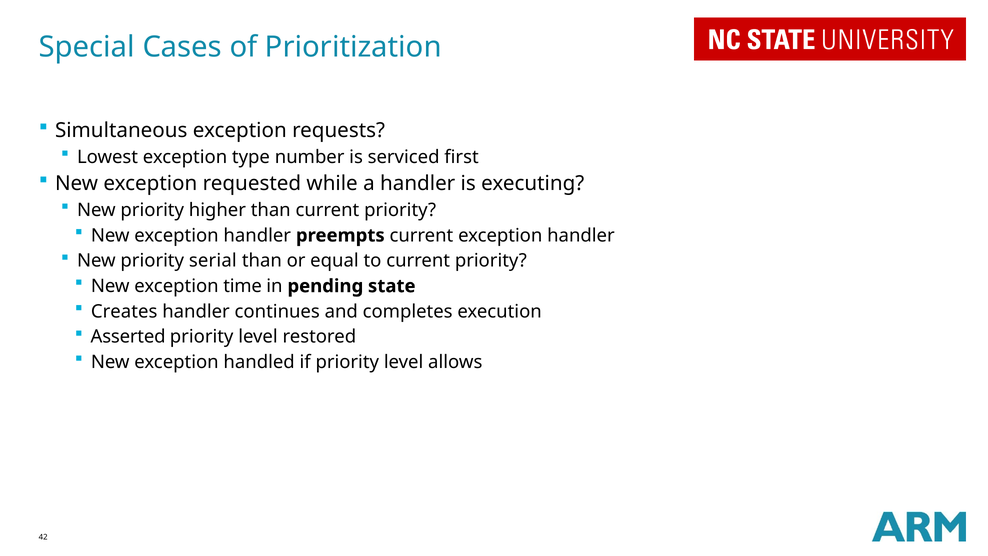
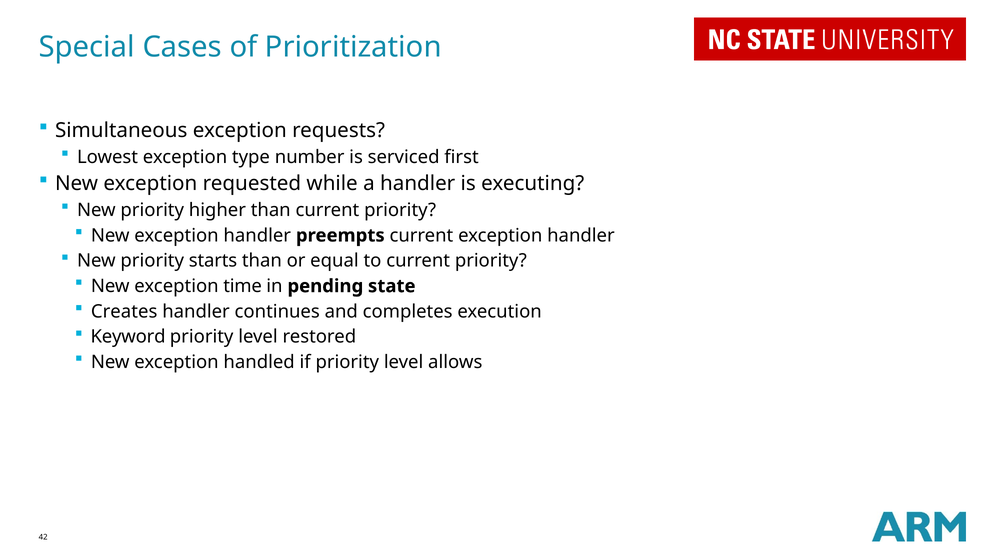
serial: serial -> starts
Asserted: Asserted -> Keyword
